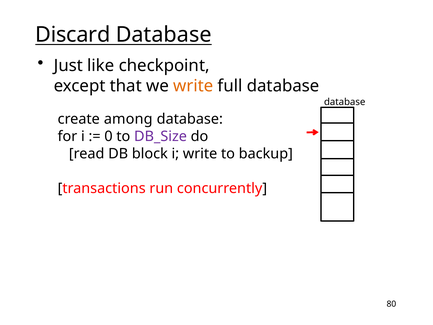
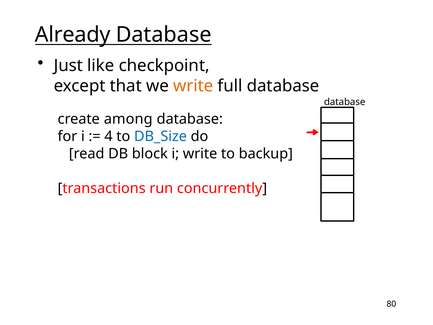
Discard: Discard -> Already
0: 0 -> 4
DB_Size colour: purple -> blue
